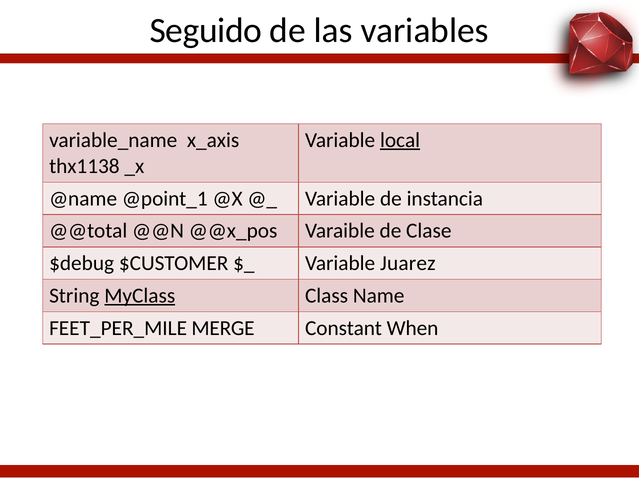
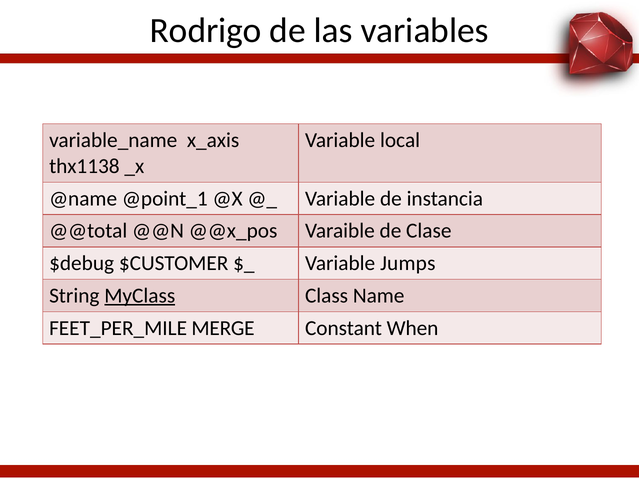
Seguido: Seguido -> Rodrigo
local underline: present -> none
Juarez: Juarez -> Jumps
